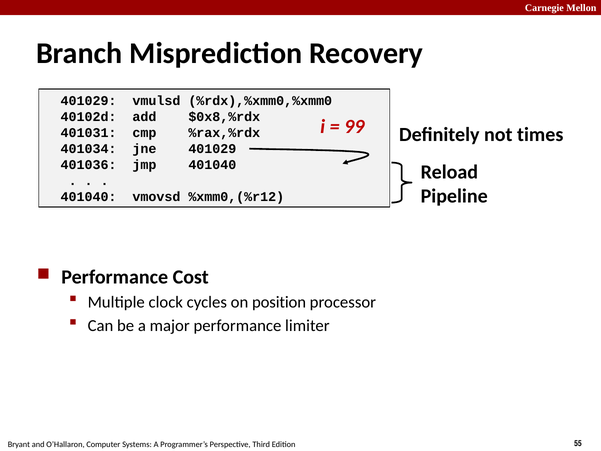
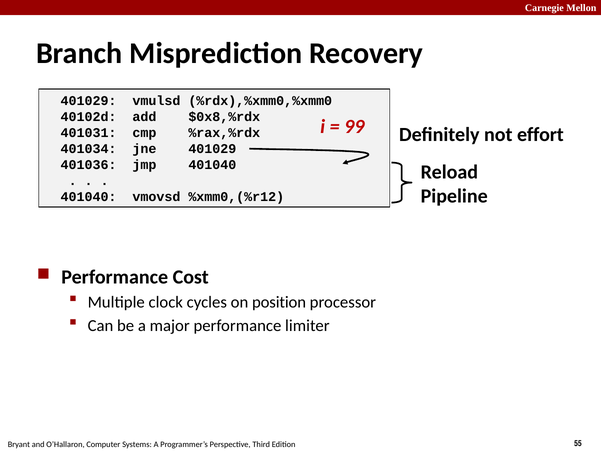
times: times -> effort
